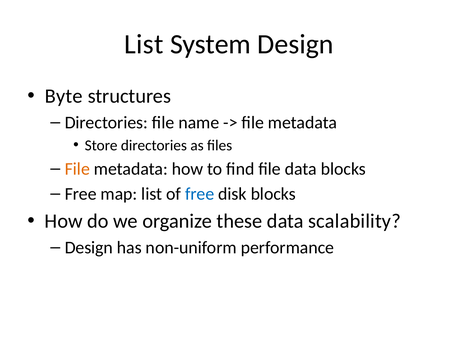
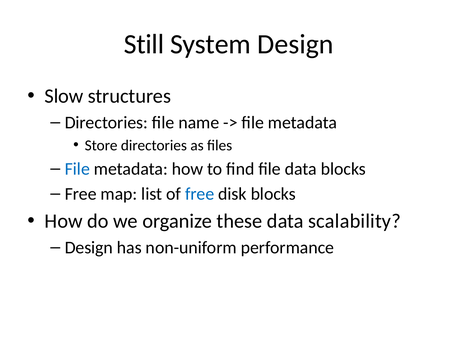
List at (144, 44): List -> Still
Byte: Byte -> Slow
File at (77, 169) colour: orange -> blue
